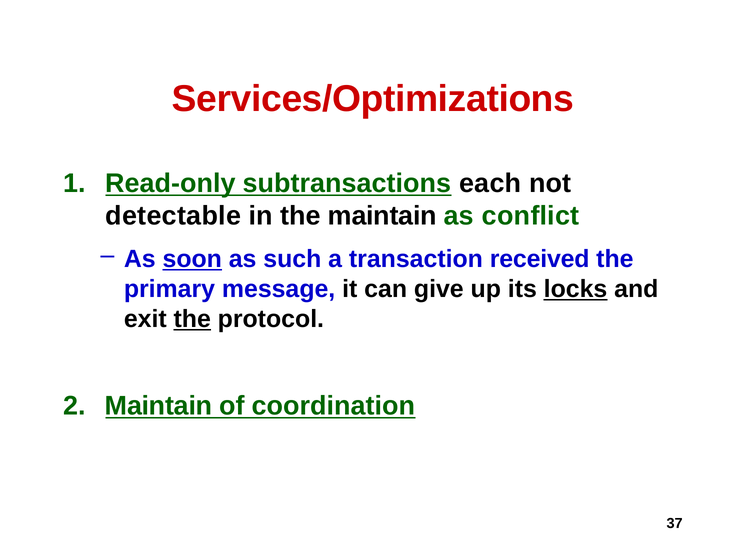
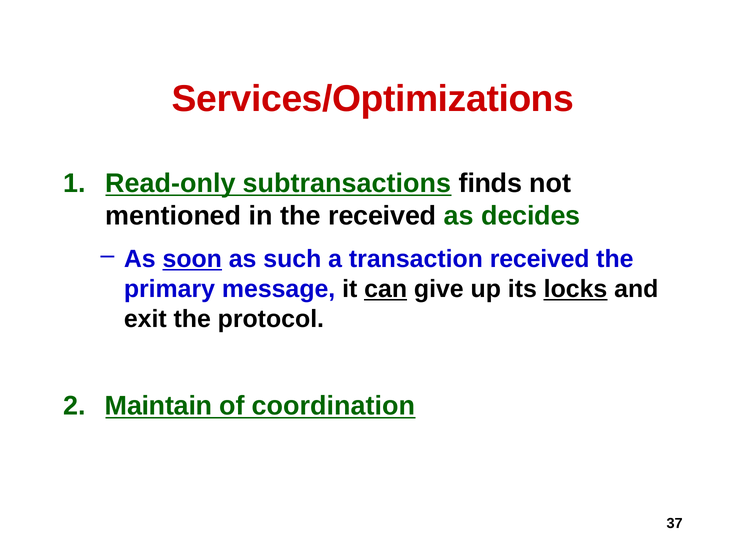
each: each -> finds
detectable: detectable -> mentioned
the maintain: maintain -> received
conflict: conflict -> decides
can underline: none -> present
the at (192, 319) underline: present -> none
